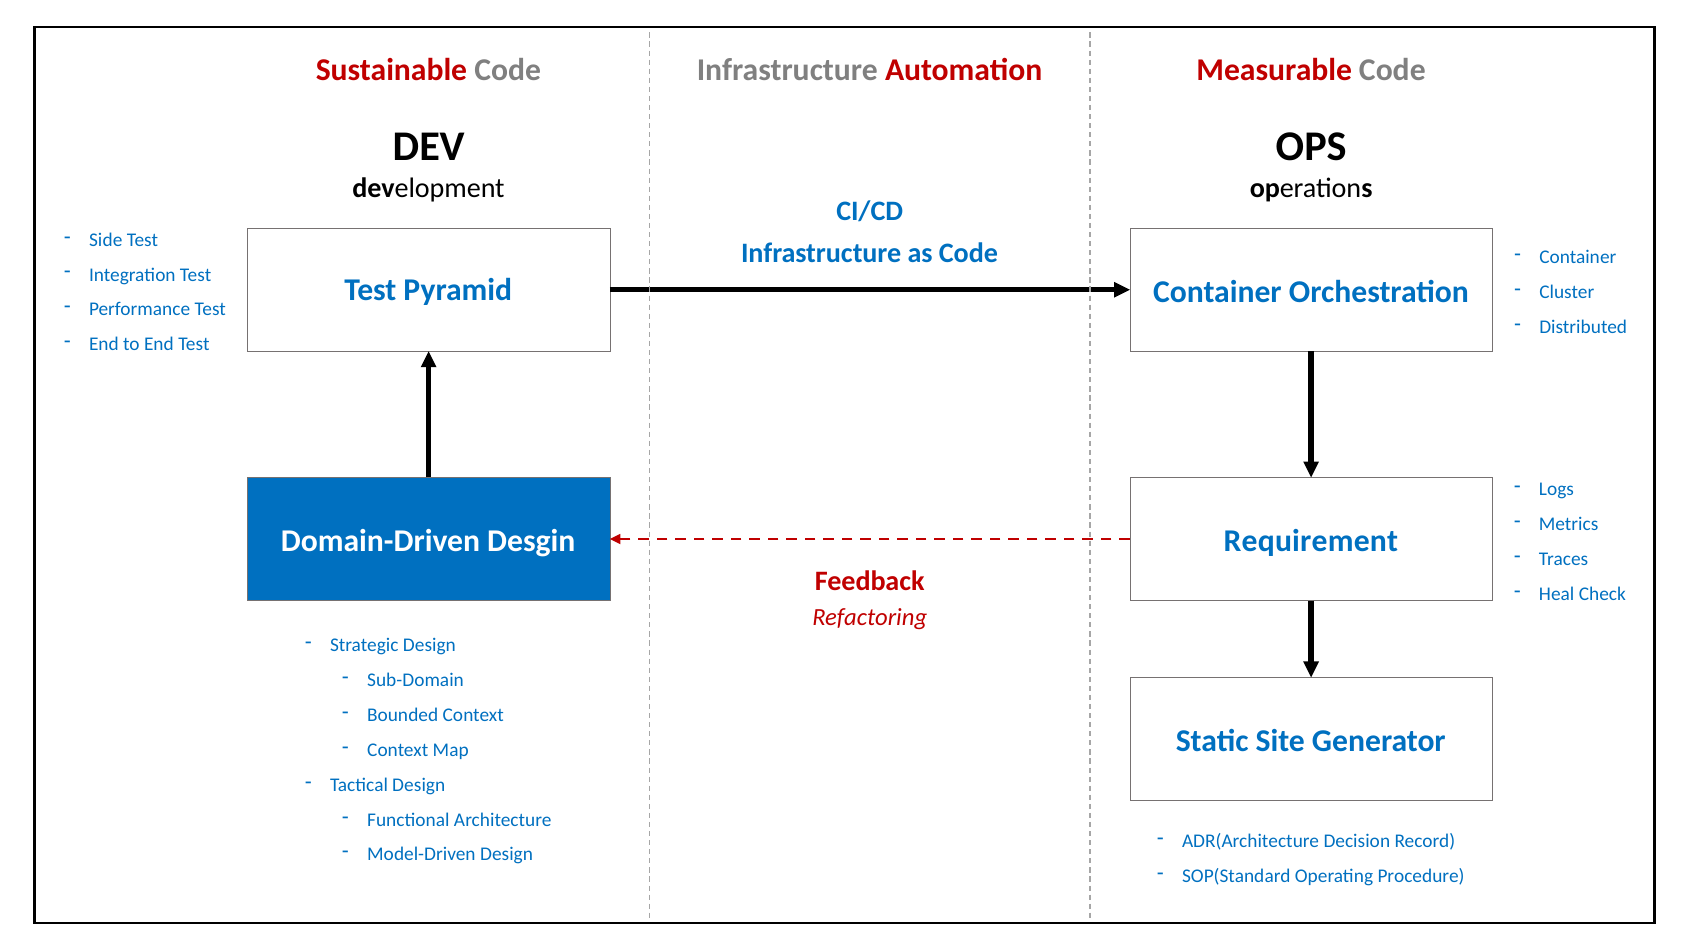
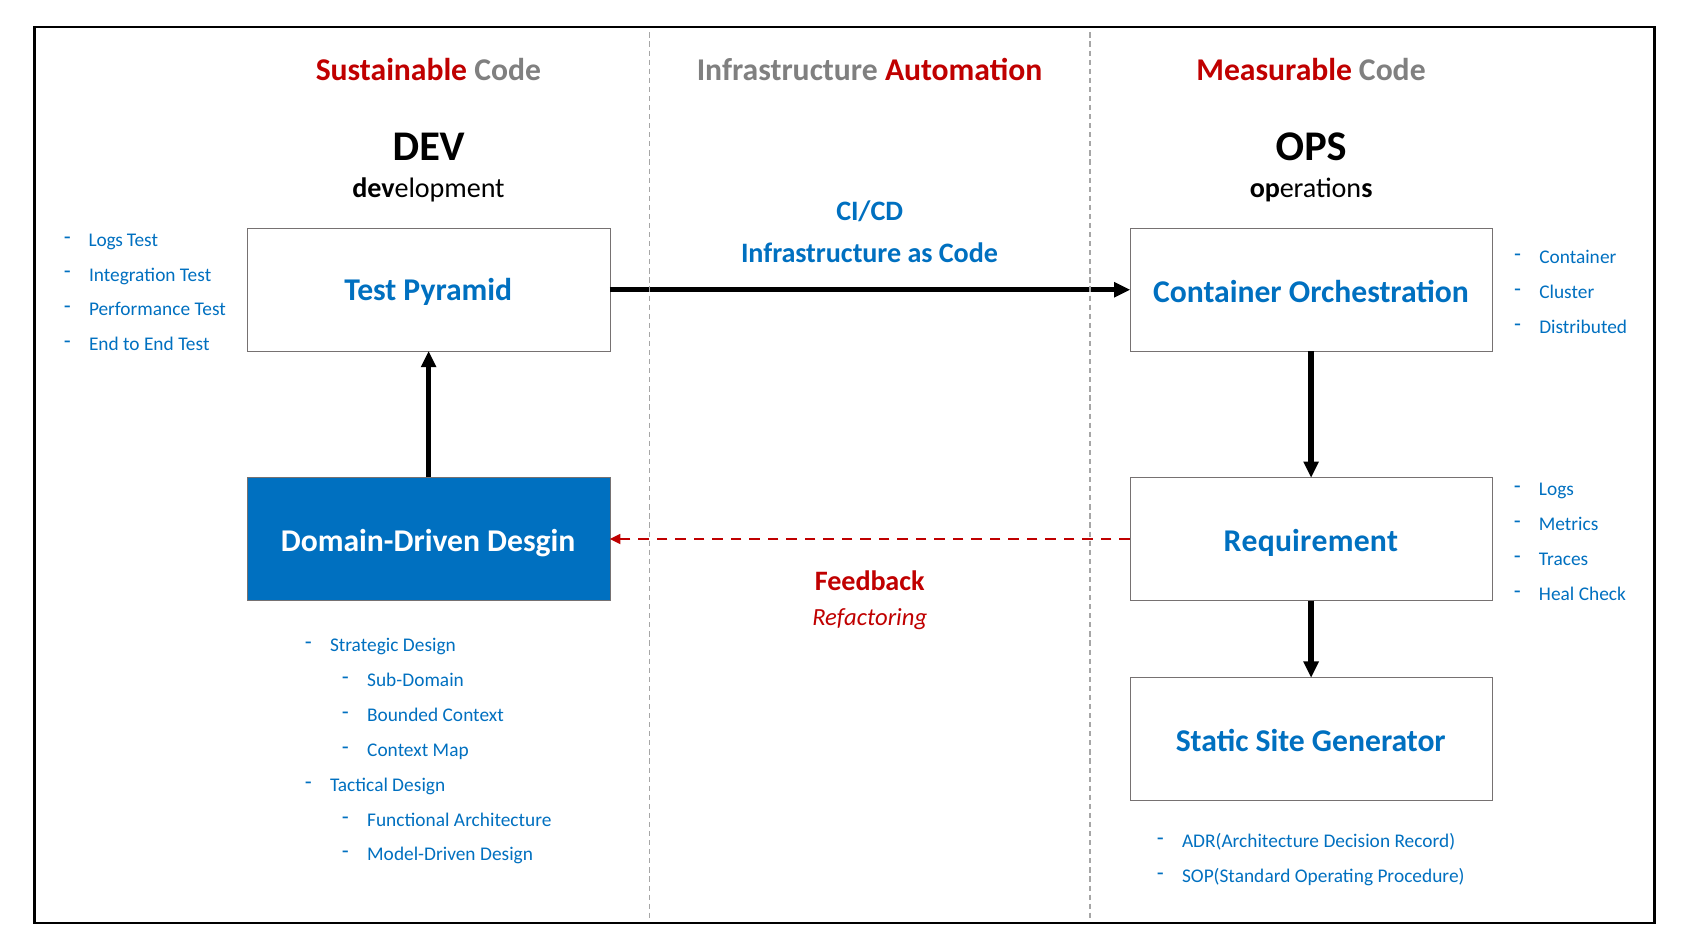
Side at (106, 240): Side -> Logs
